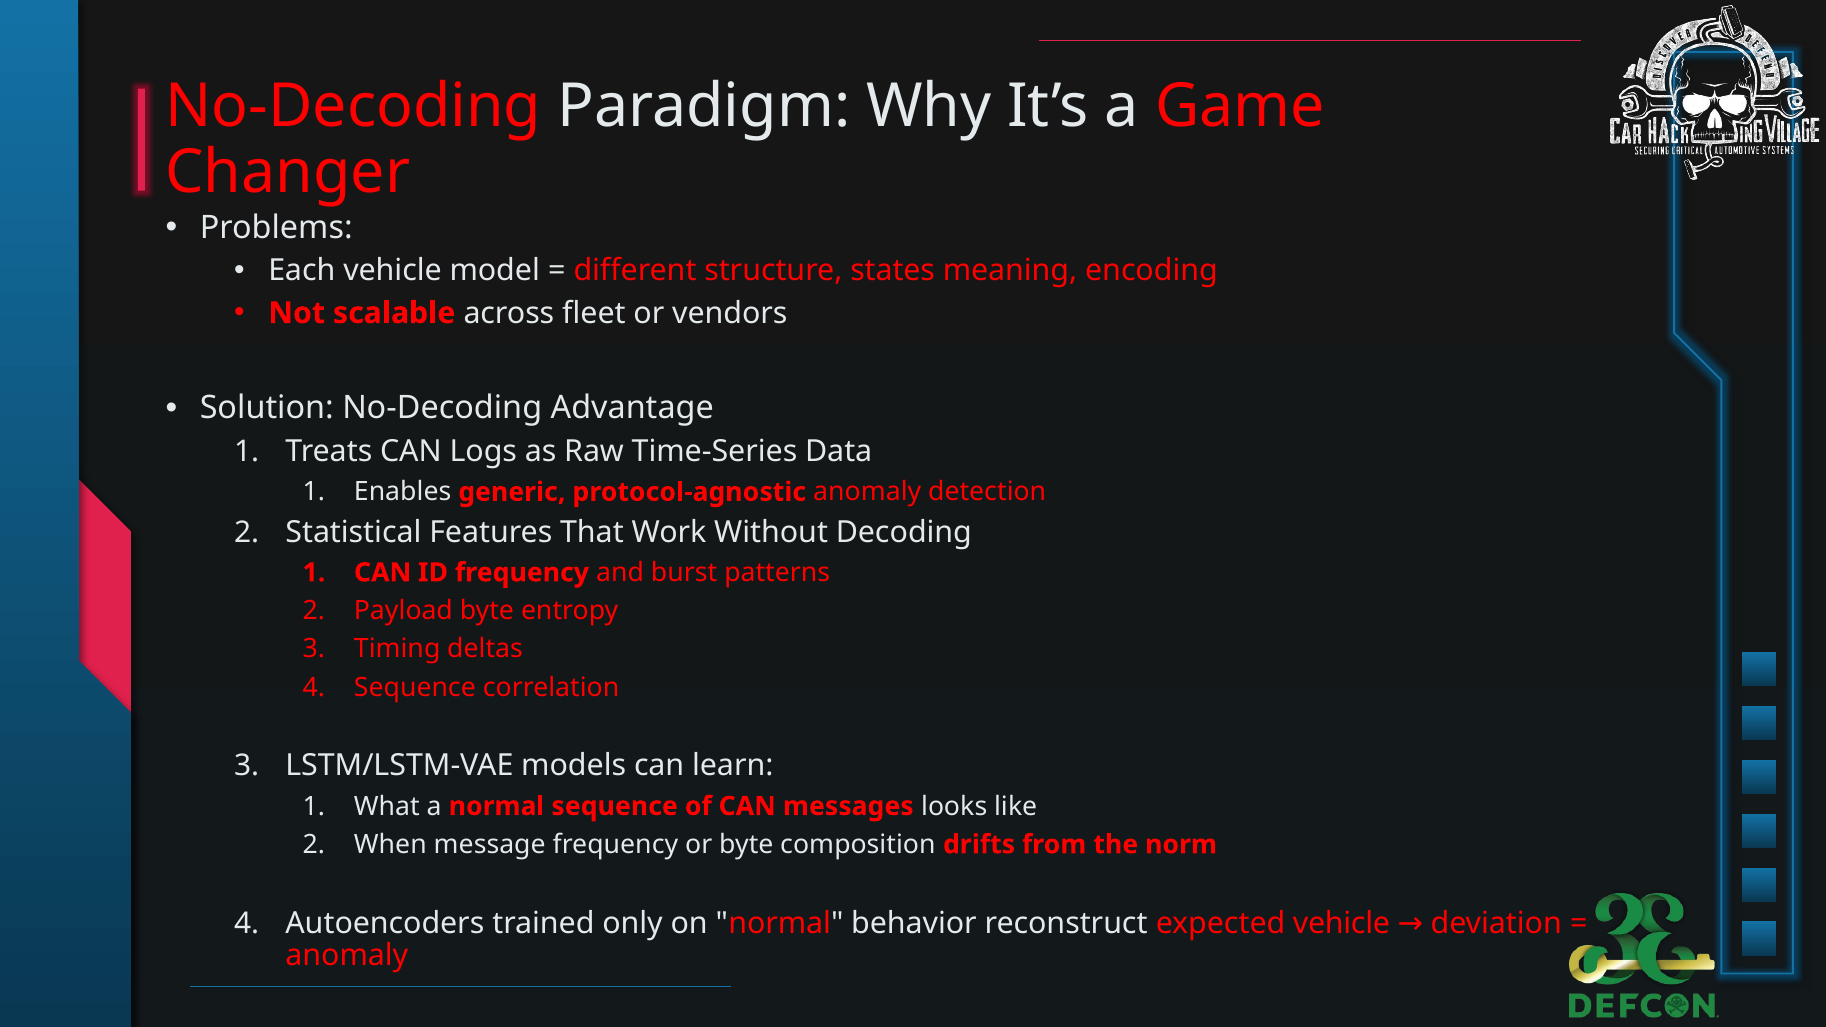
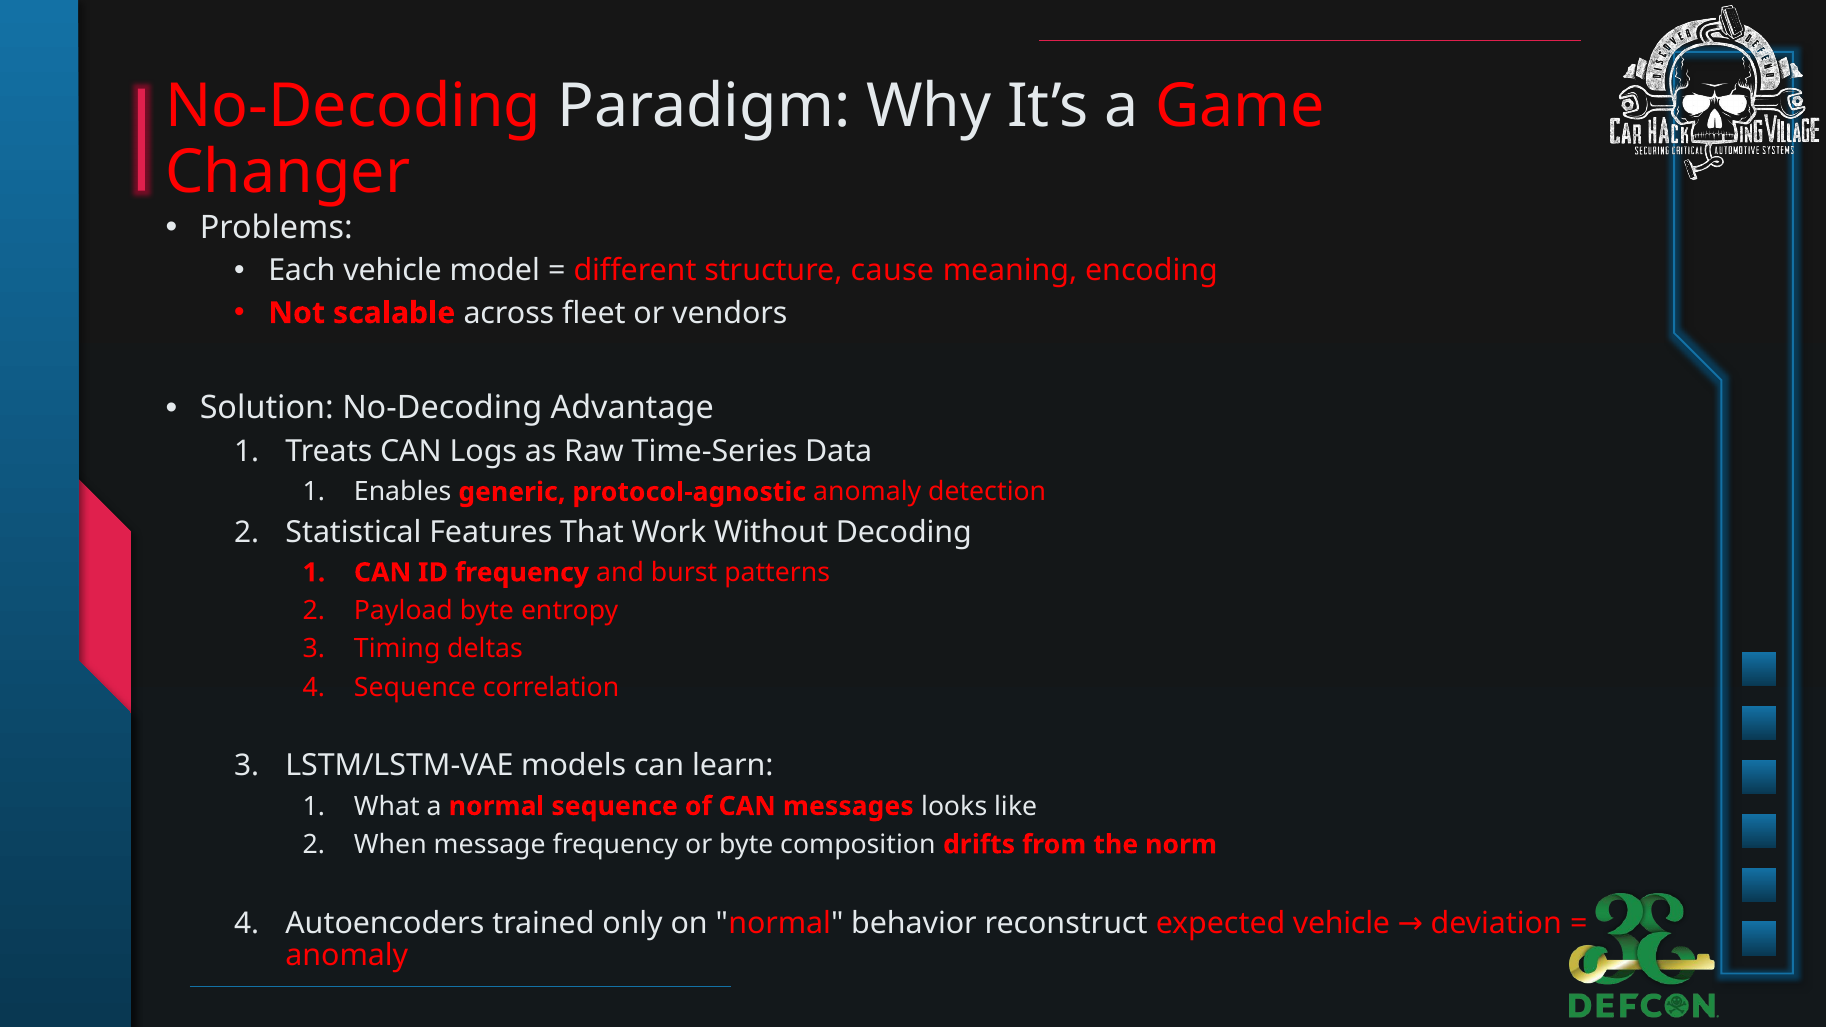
states: states -> cause
